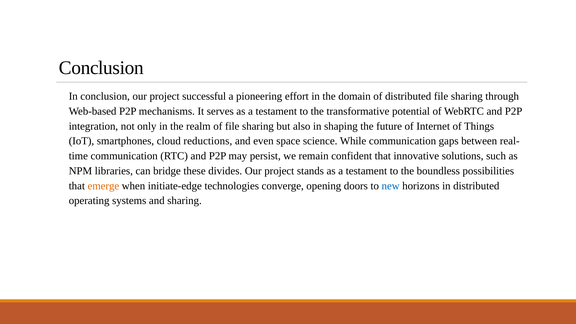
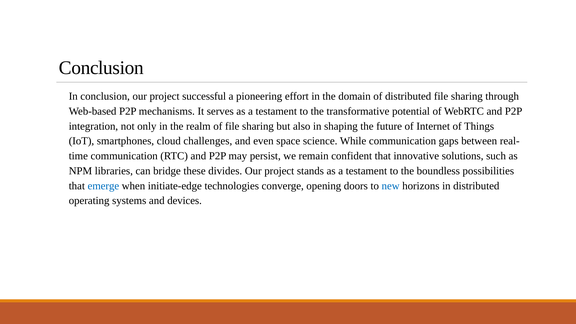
reductions: reductions -> challenges
emerge colour: orange -> blue
and sharing: sharing -> devices
